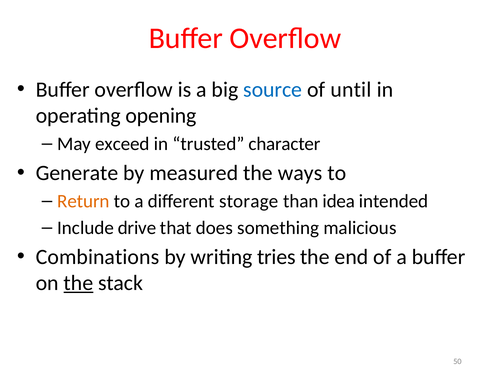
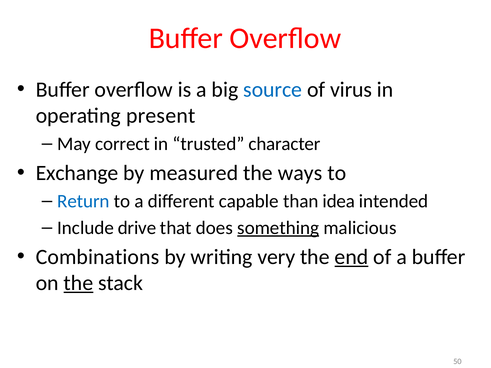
until: until -> virus
opening: opening -> present
exceed: exceed -> correct
Generate: Generate -> Exchange
Return colour: orange -> blue
storage: storage -> capable
something underline: none -> present
tries: tries -> very
end underline: none -> present
